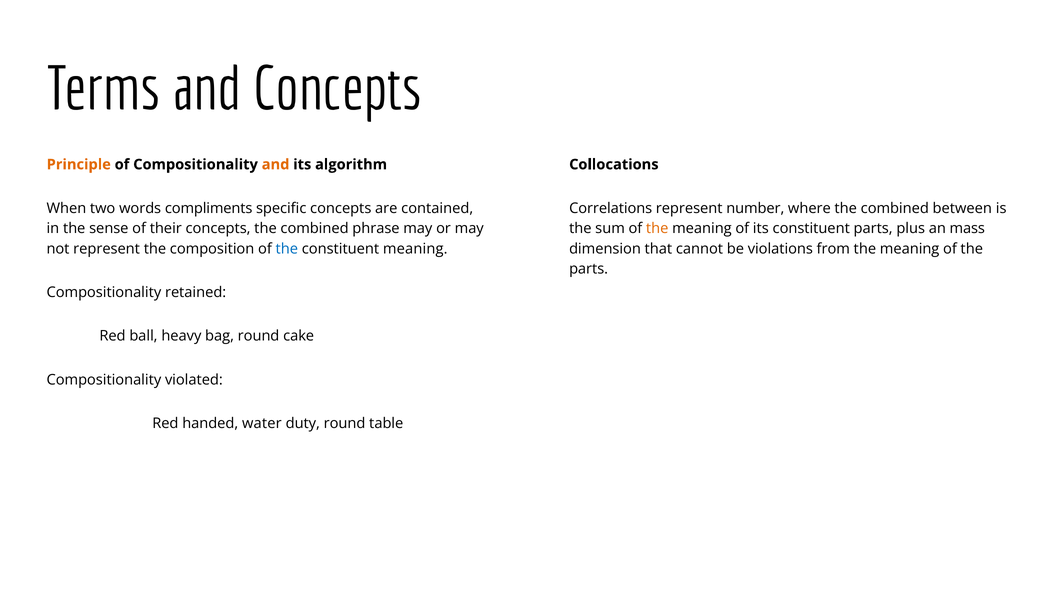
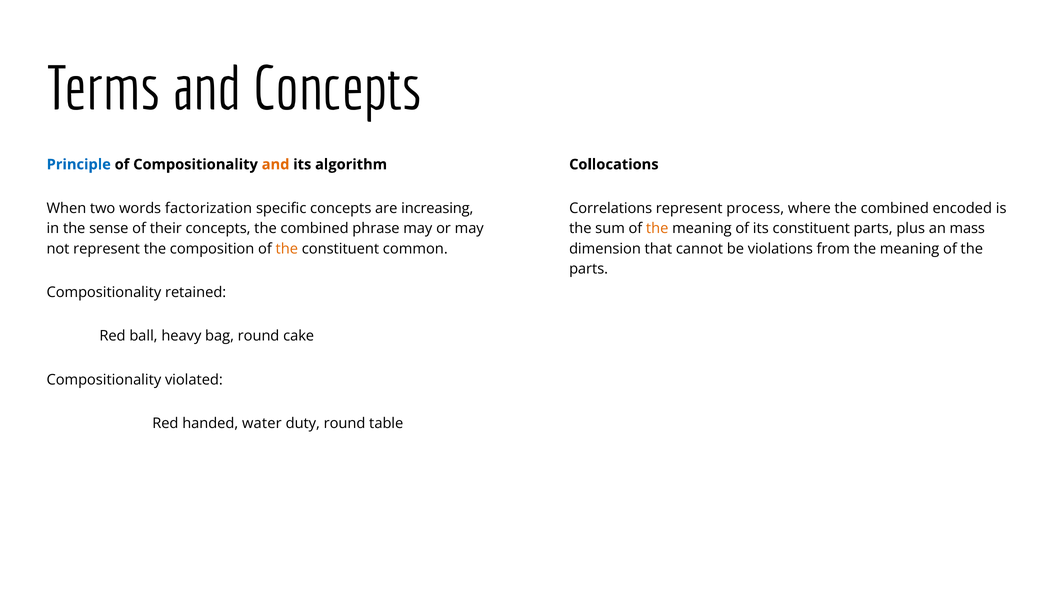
Principle colour: orange -> blue
compliments: compliments -> factorization
contained: contained -> increasing
number: number -> process
between: between -> encoded
the at (287, 249) colour: blue -> orange
constituent meaning: meaning -> common
